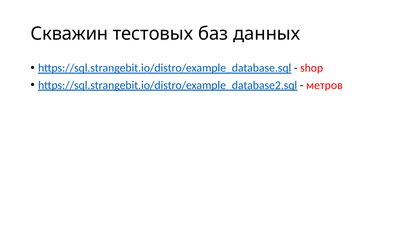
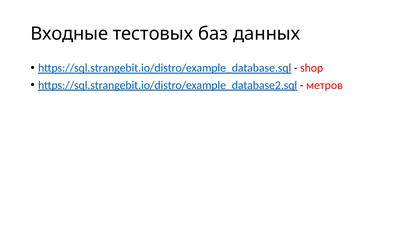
Скважин: Скважин -> Входные
